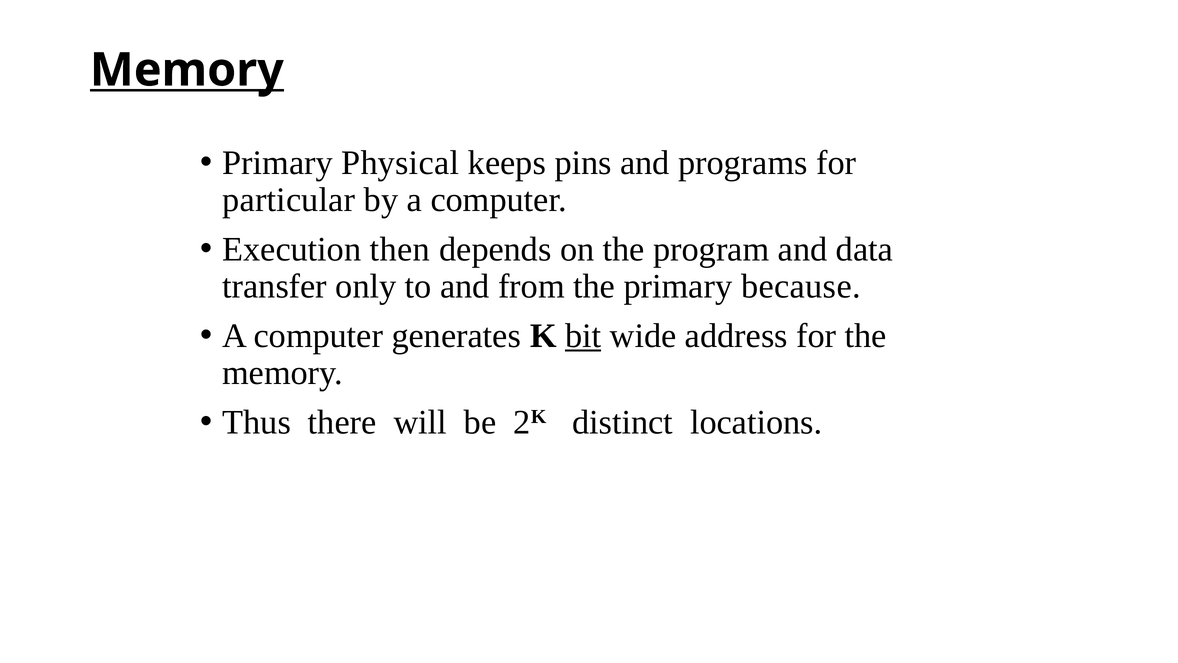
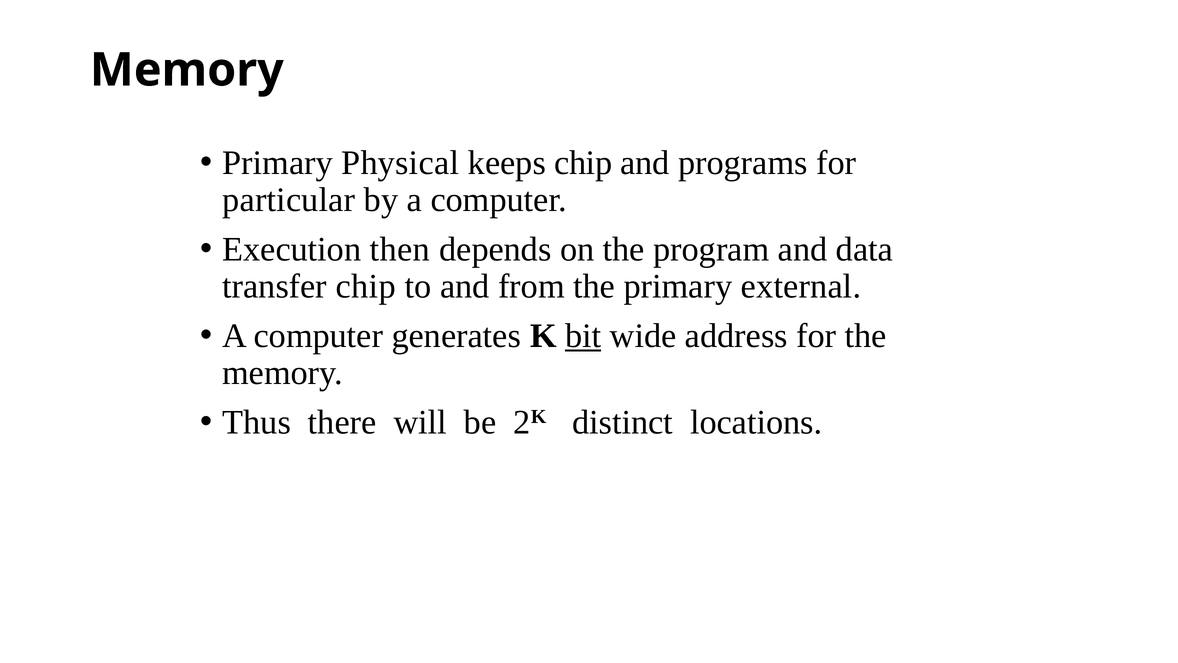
Memory at (187, 70) underline: present -> none
keeps pins: pins -> chip
transfer only: only -> chip
because: because -> external
